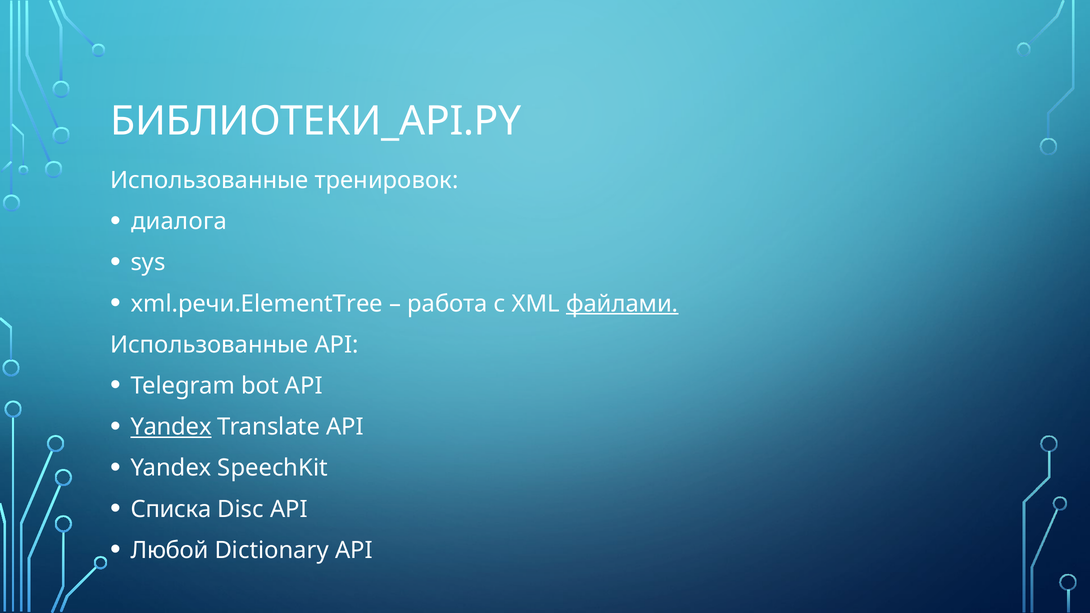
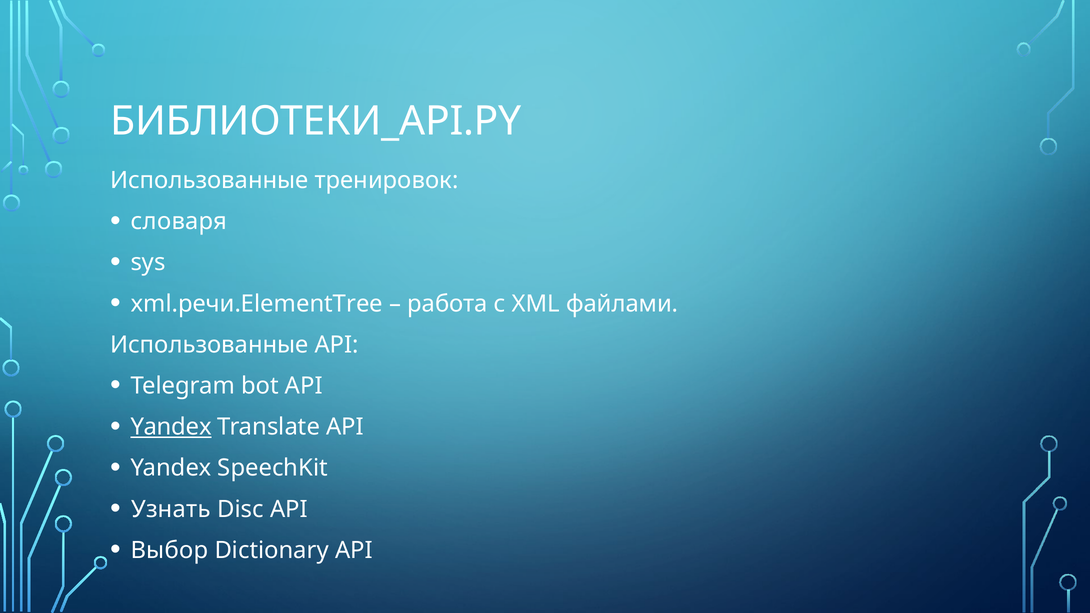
диалога: диалога -> словаря
файлами underline: present -> none
Списка: Списка -> Узнать
Любой: Любой -> Выбор
